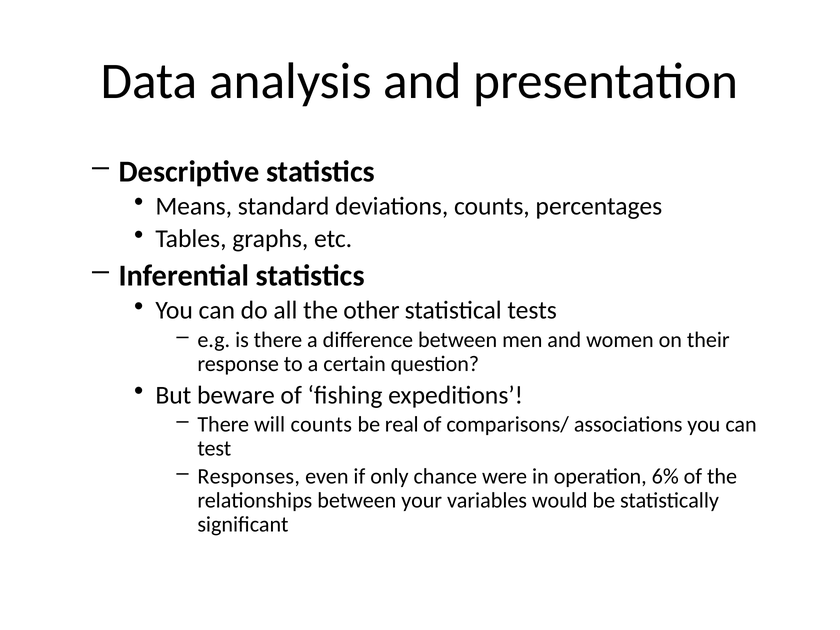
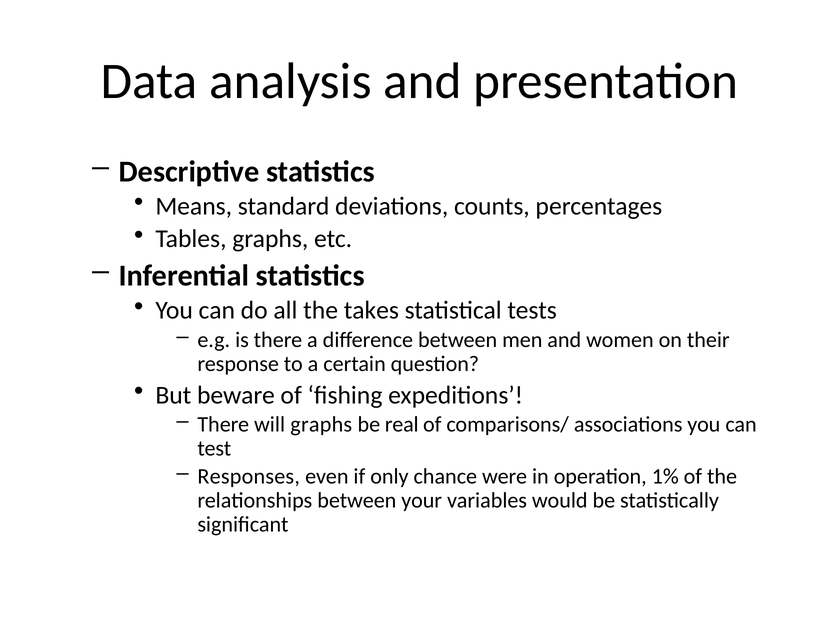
other: other -> takes
will counts: counts -> graphs
6%: 6% -> 1%
